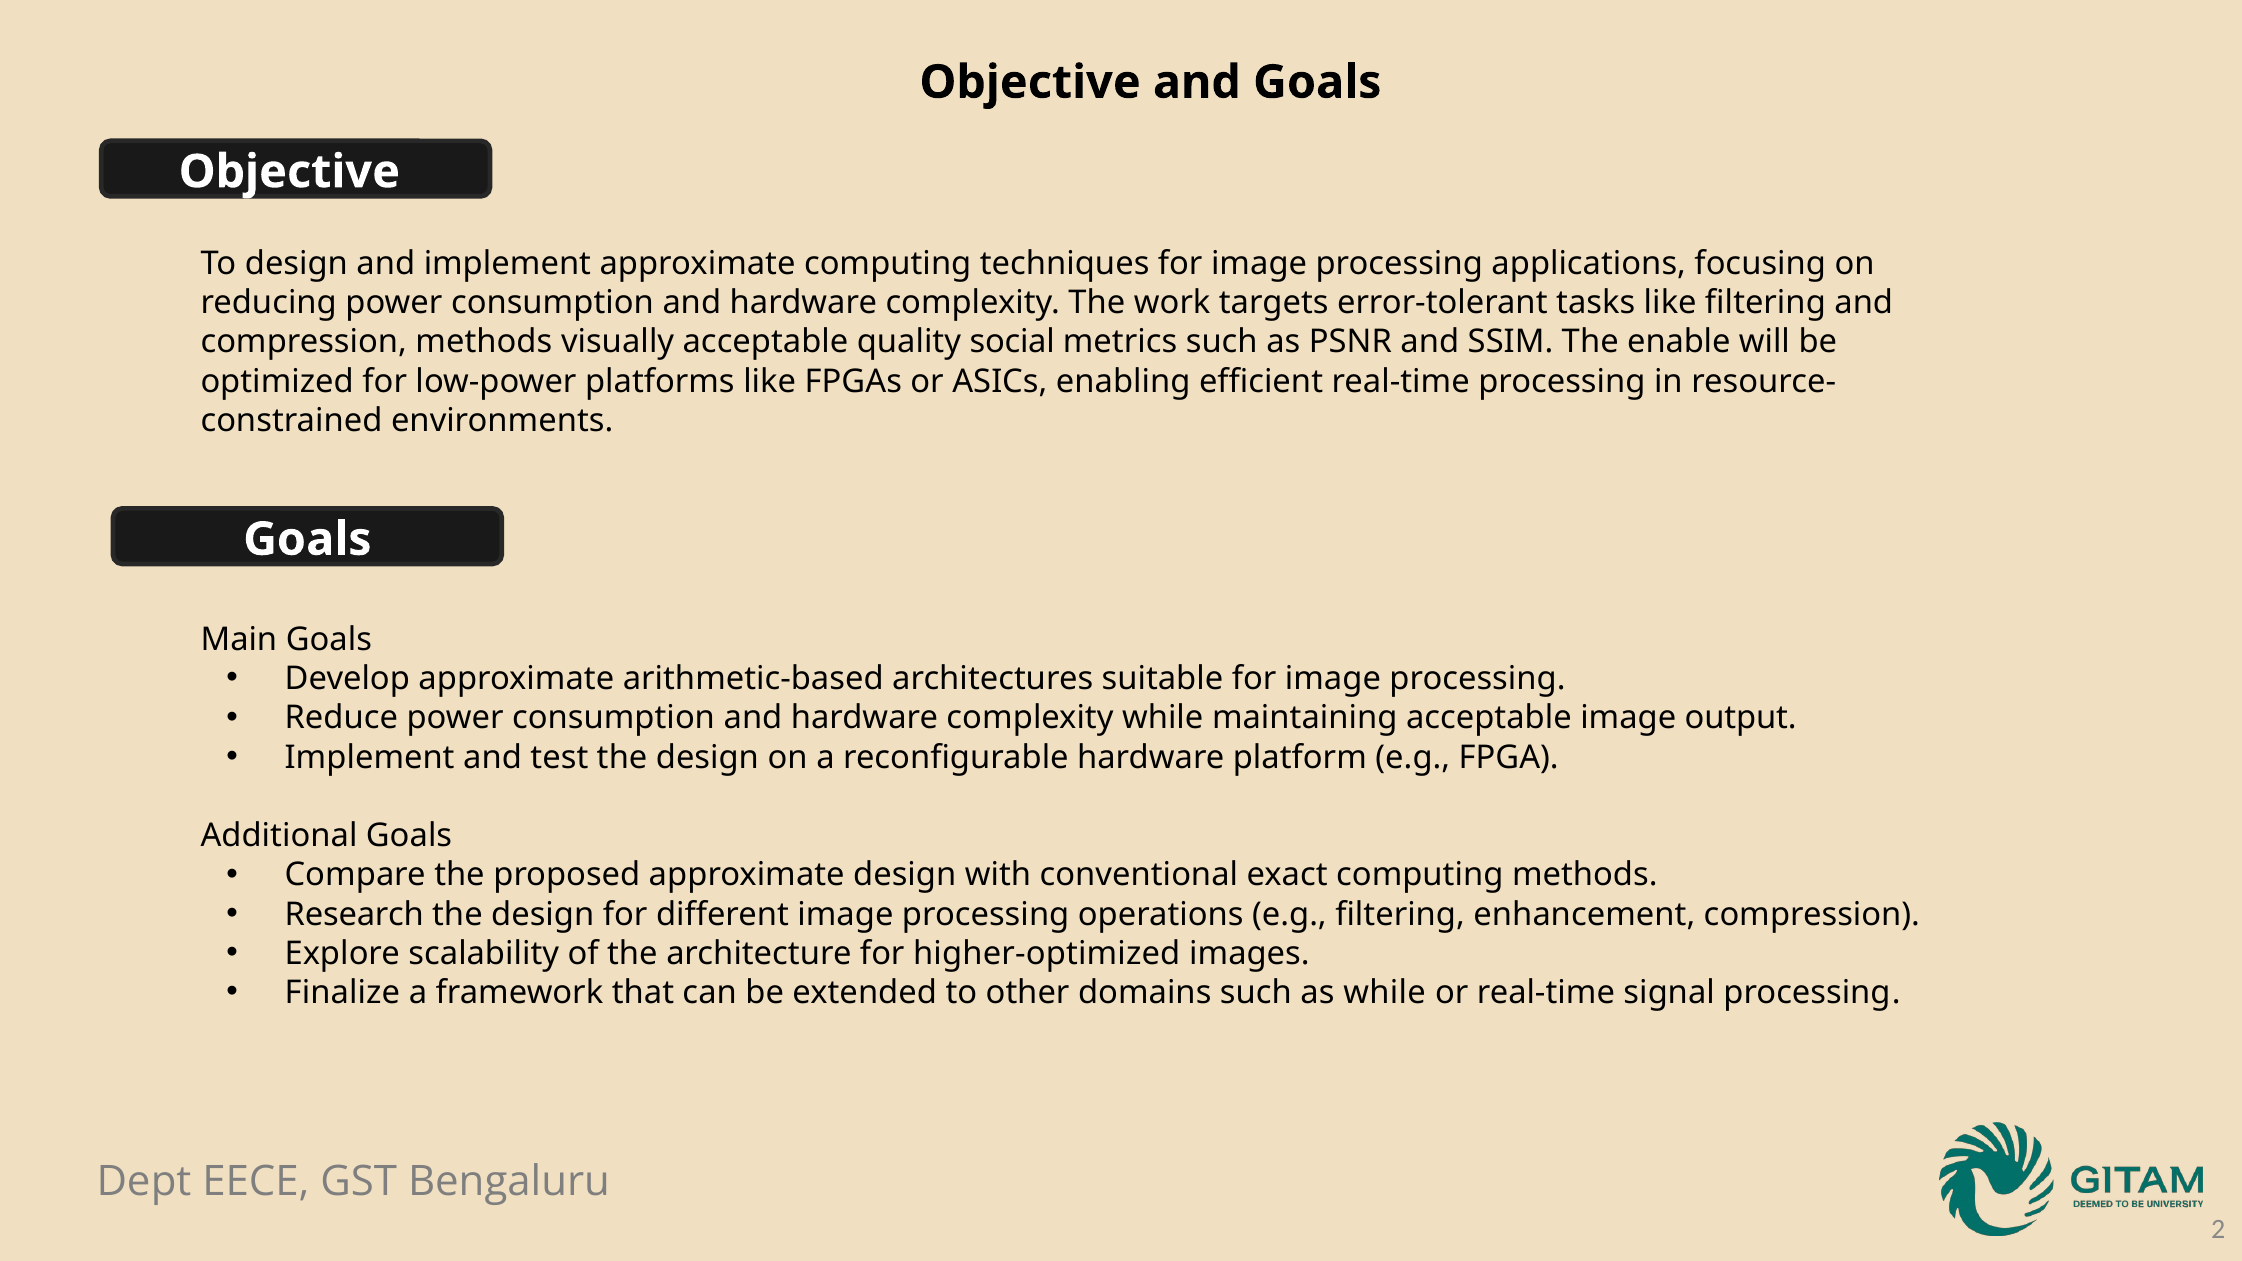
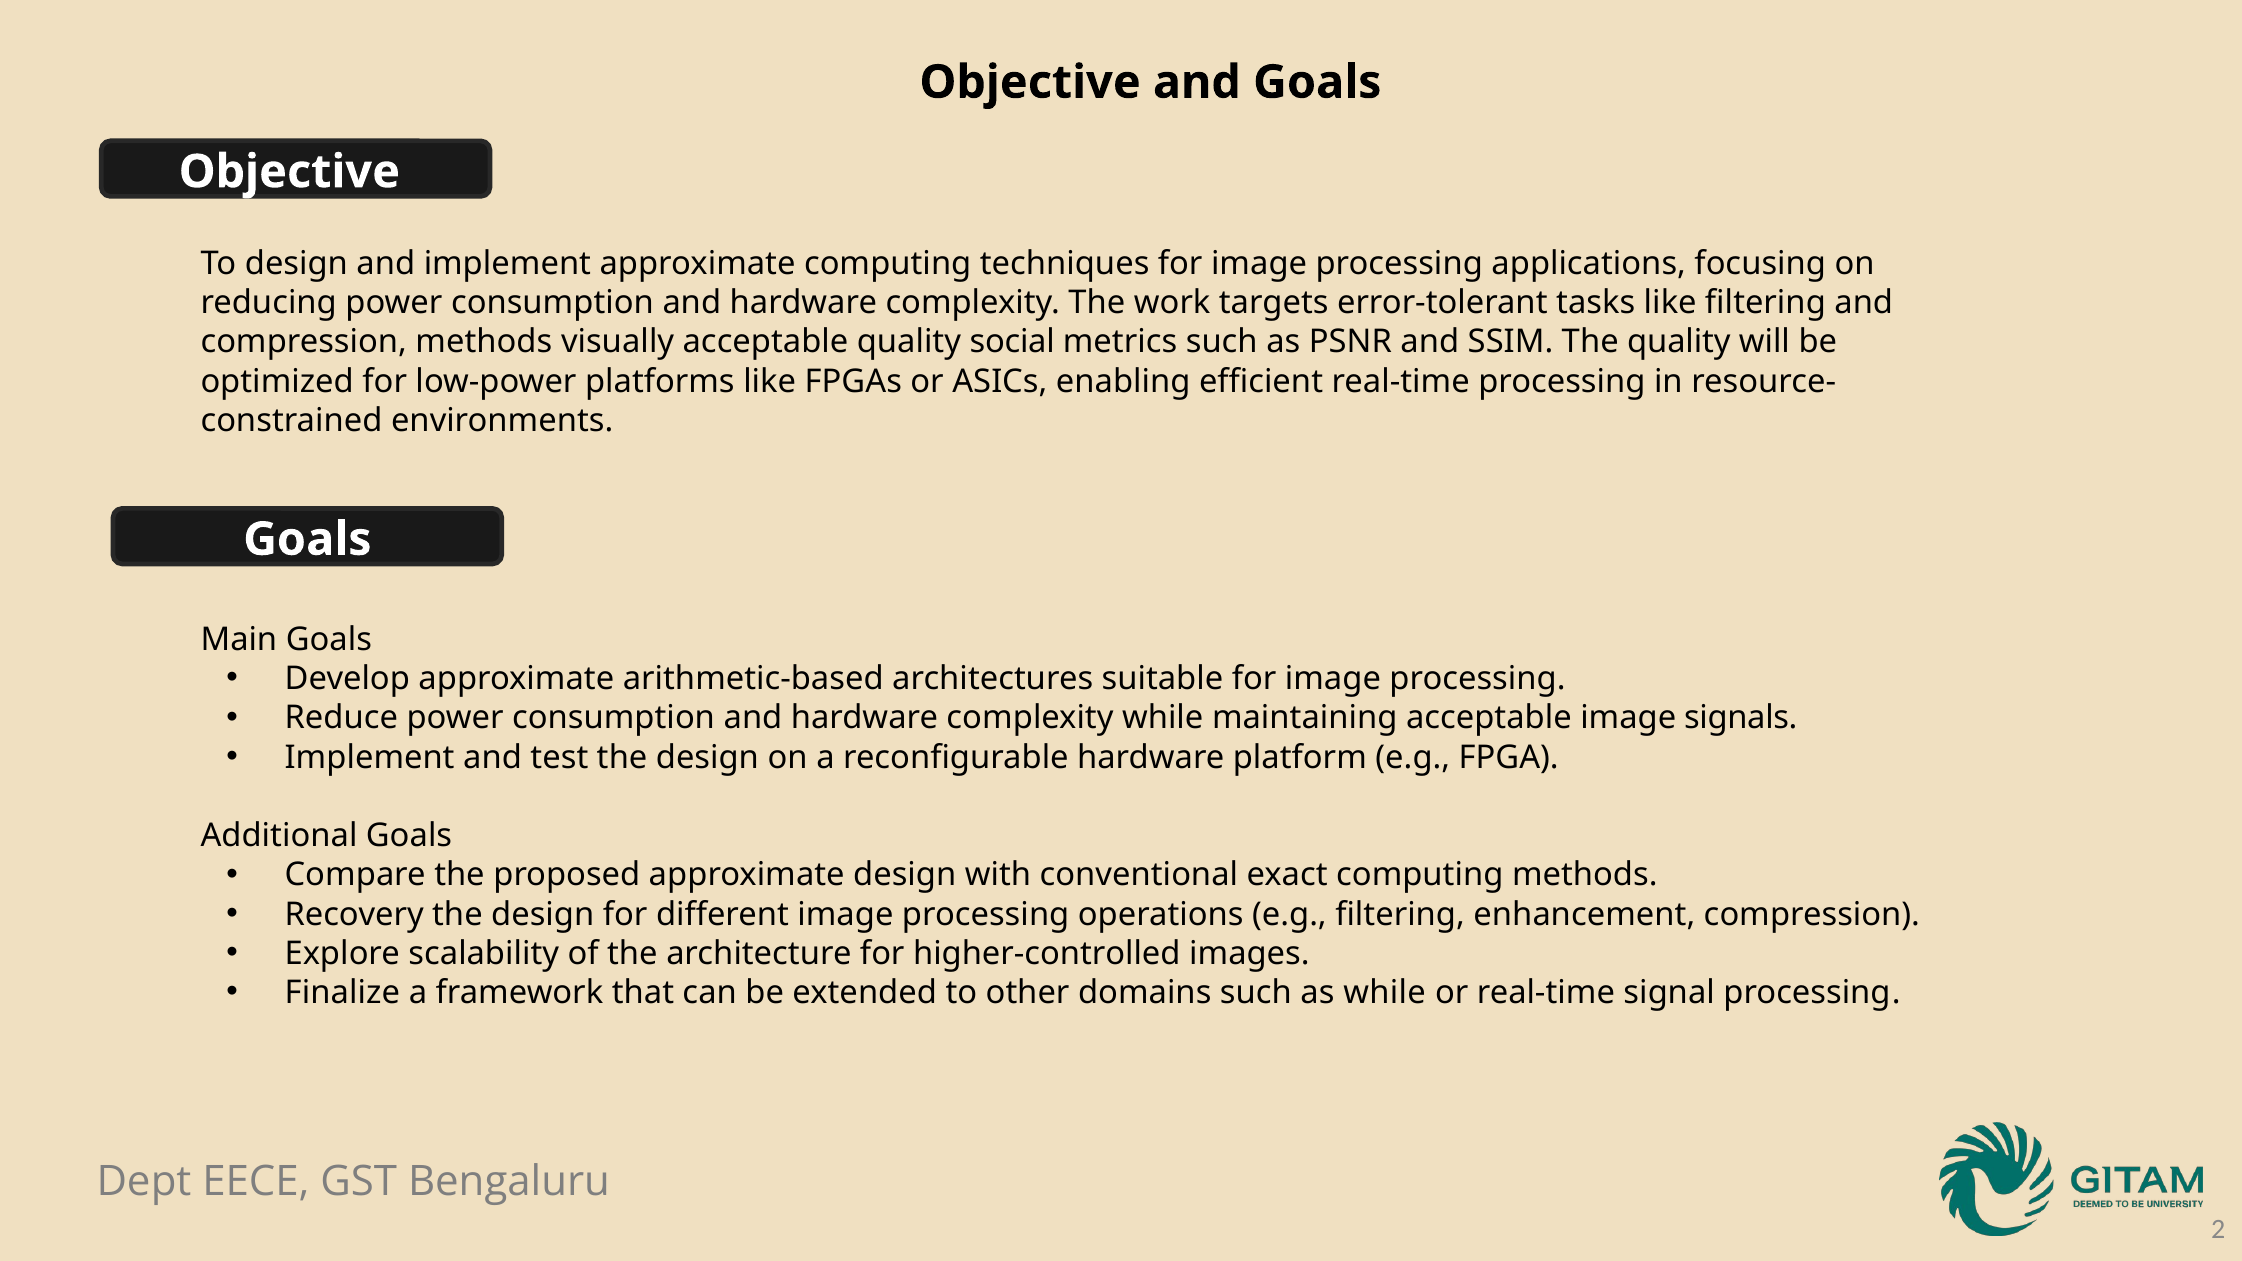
The enable: enable -> quality
output: output -> signals
Research: Research -> Recovery
higher-optimized: higher-optimized -> higher-controlled
